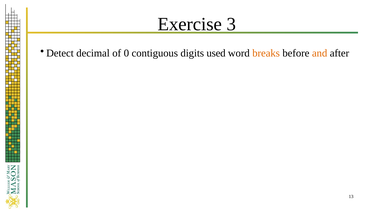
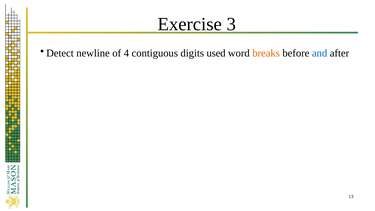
decimal: decimal -> newline
0: 0 -> 4
and colour: orange -> blue
